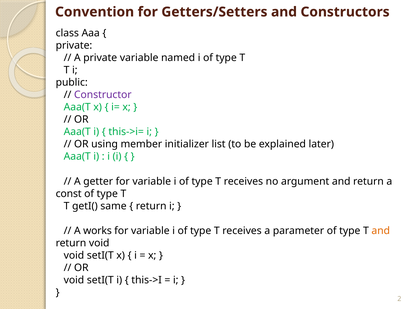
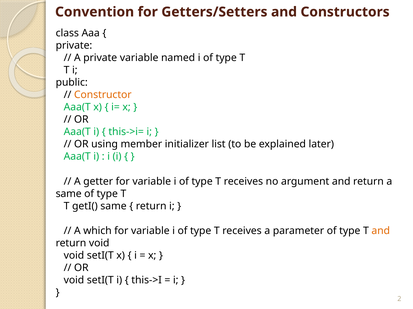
Constructor colour: purple -> orange
const at (69, 194): const -> same
works: works -> which
